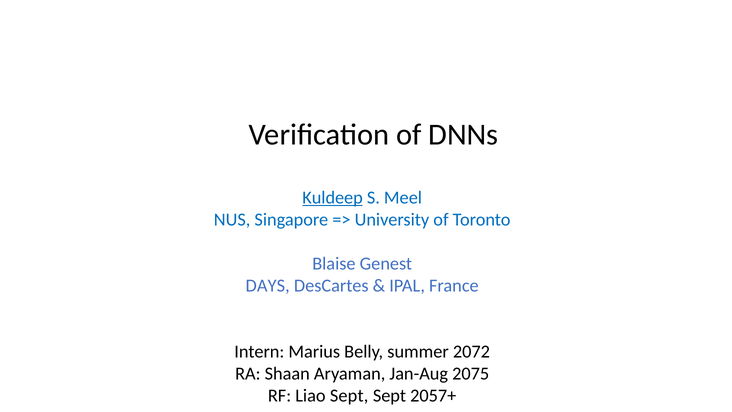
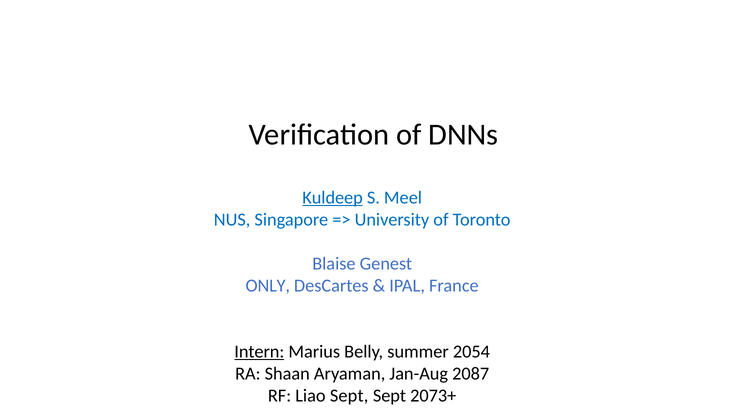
DAYS: DAYS -> ONLY
Intern underline: none -> present
2072: 2072 -> 2054
2075: 2075 -> 2087
2057+: 2057+ -> 2073+
